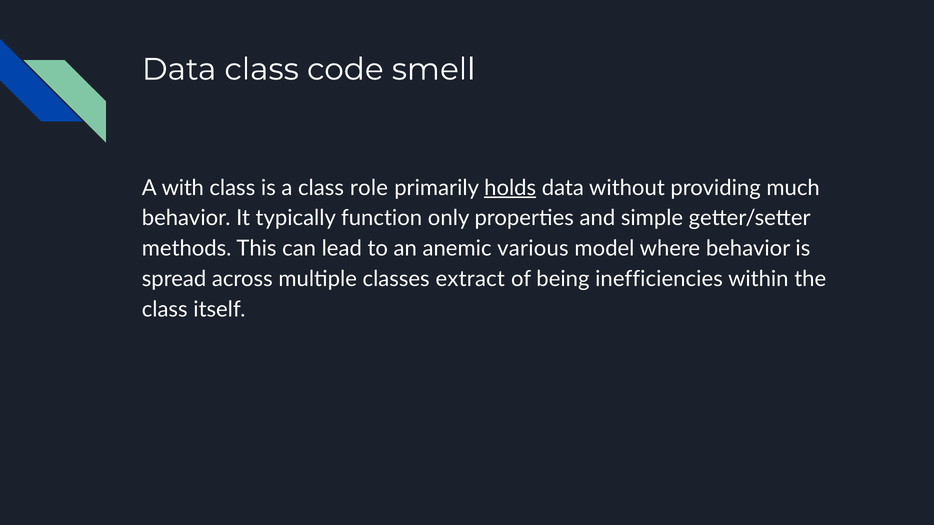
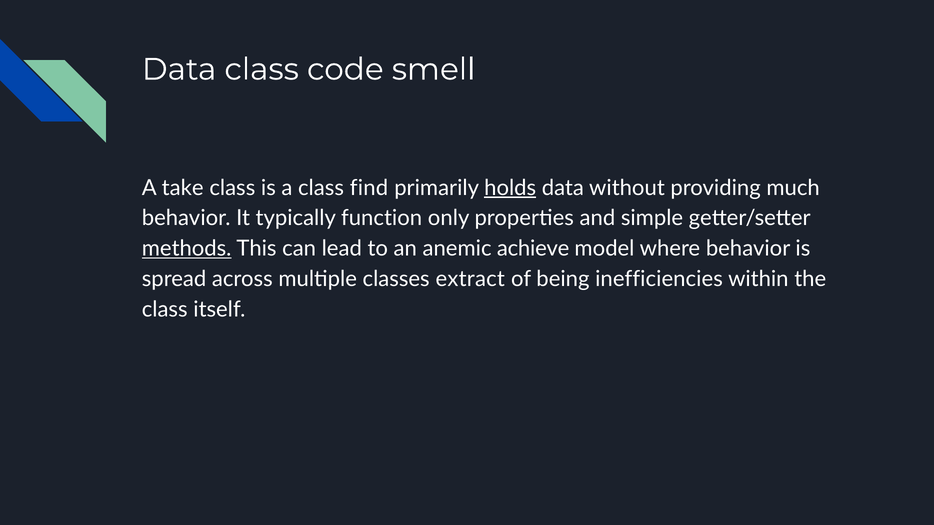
with: with -> take
role: role -> find
methods underline: none -> present
various: various -> achieve
